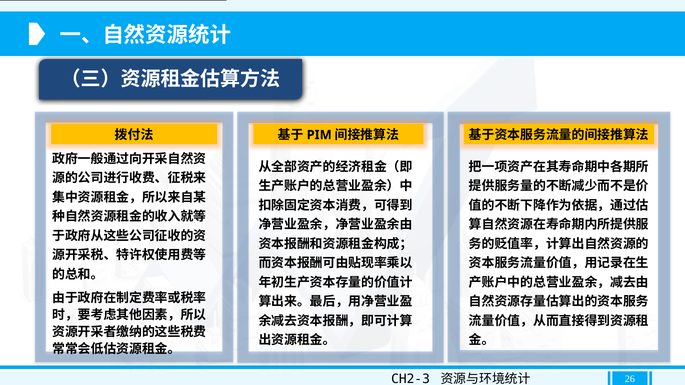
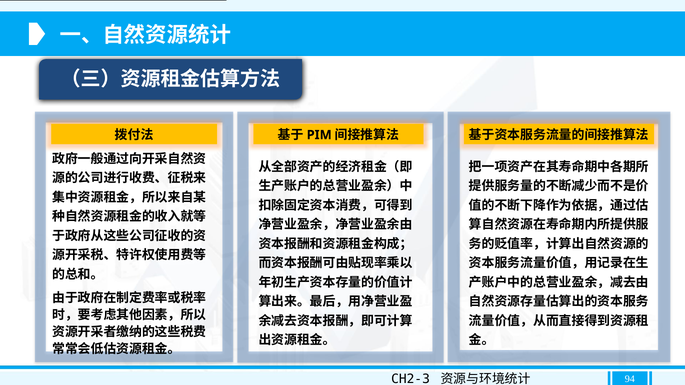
26: 26 -> 94
